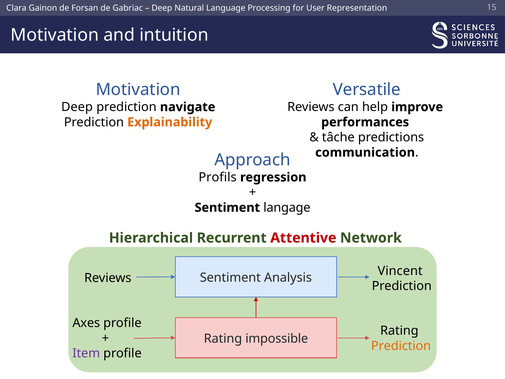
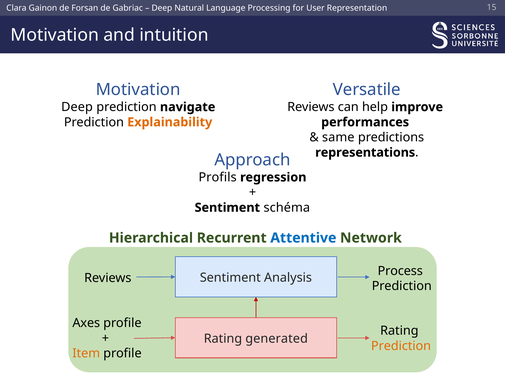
tâche: tâche -> same
communication: communication -> representations
langage: langage -> schéma
Attentive colour: red -> blue
Vincent: Vincent -> Process
impossible: impossible -> generated
Item colour: purple -> orange
